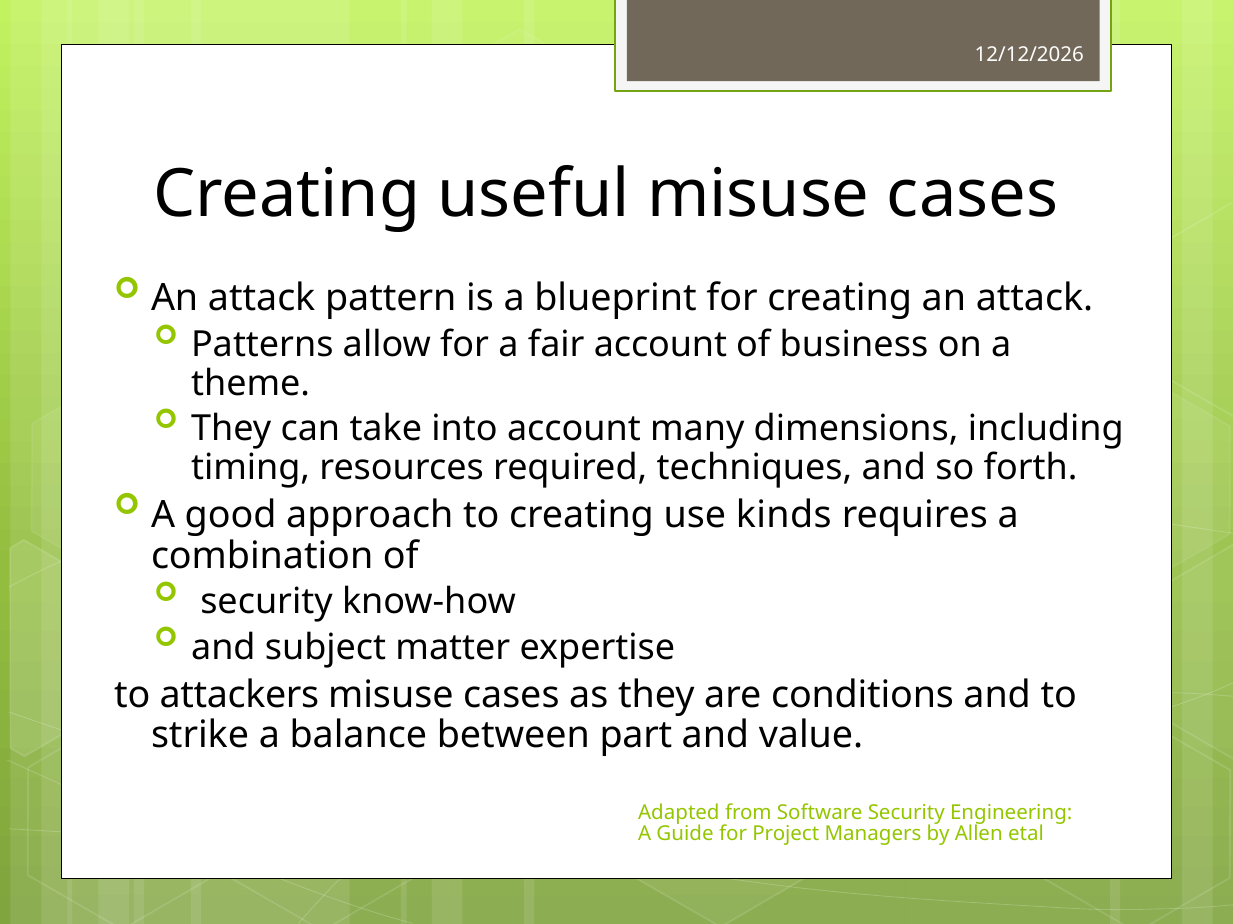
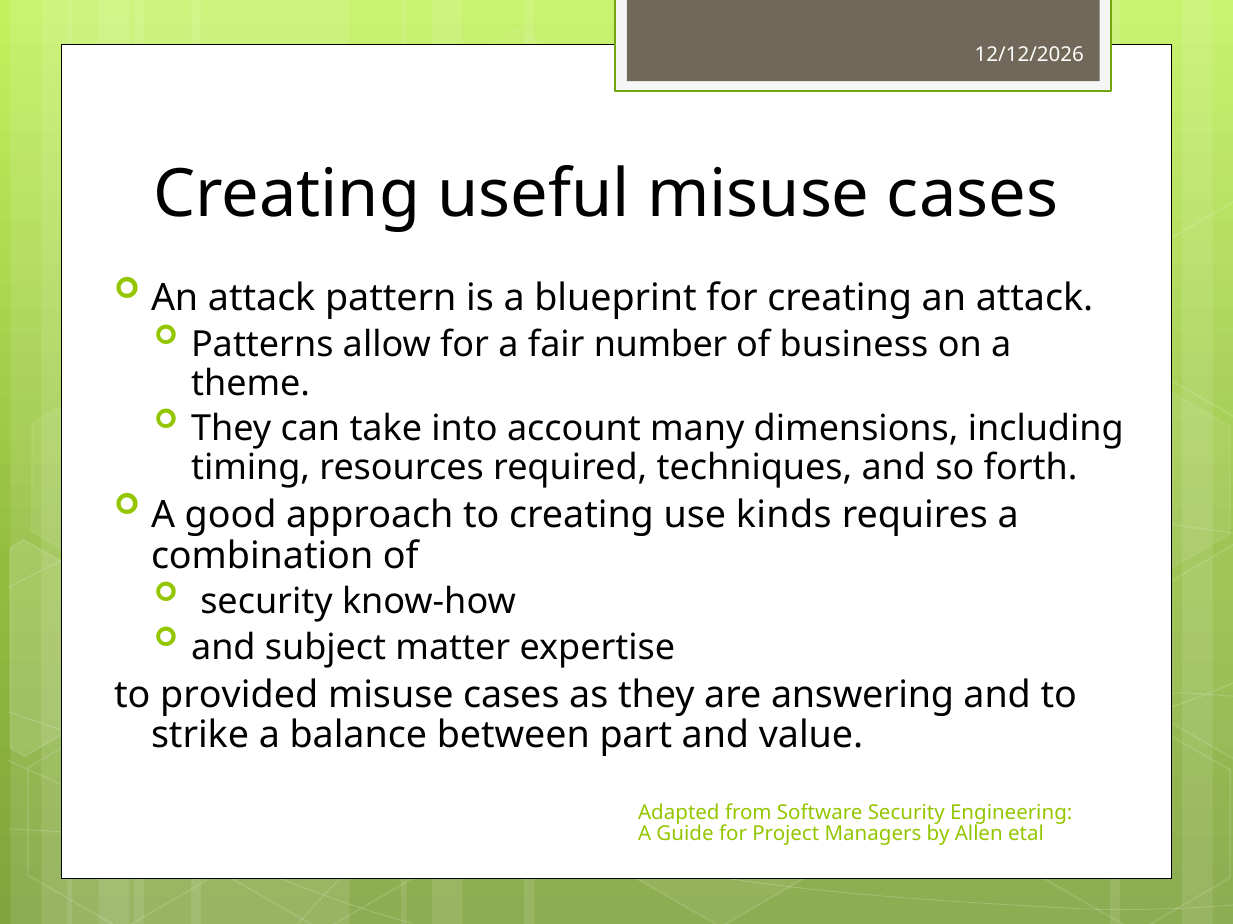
fair account: account -> number
attackers: attackers -> provided
conditions: conditions -> answering
